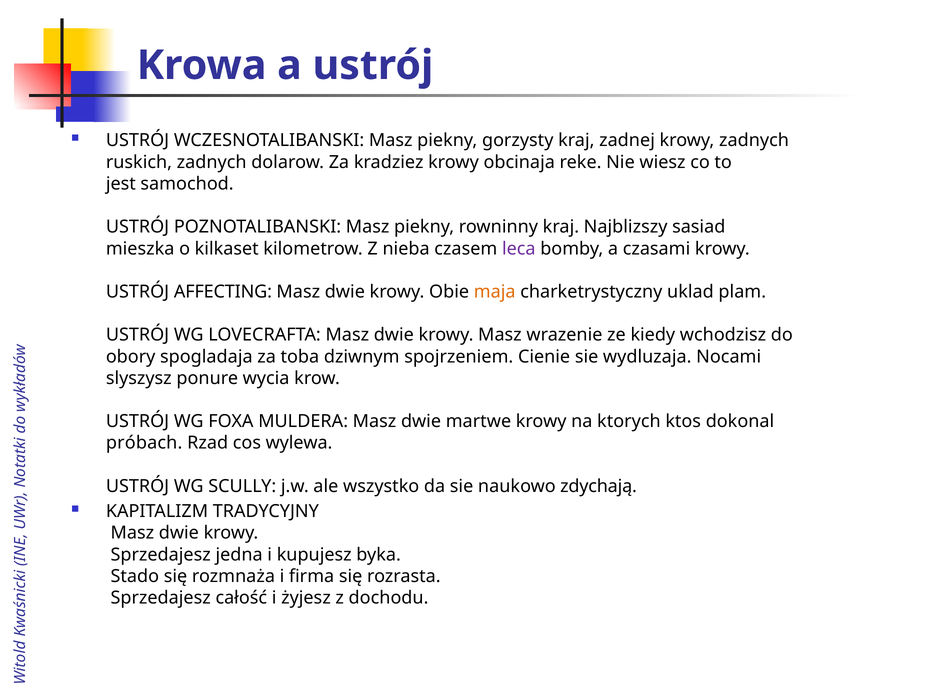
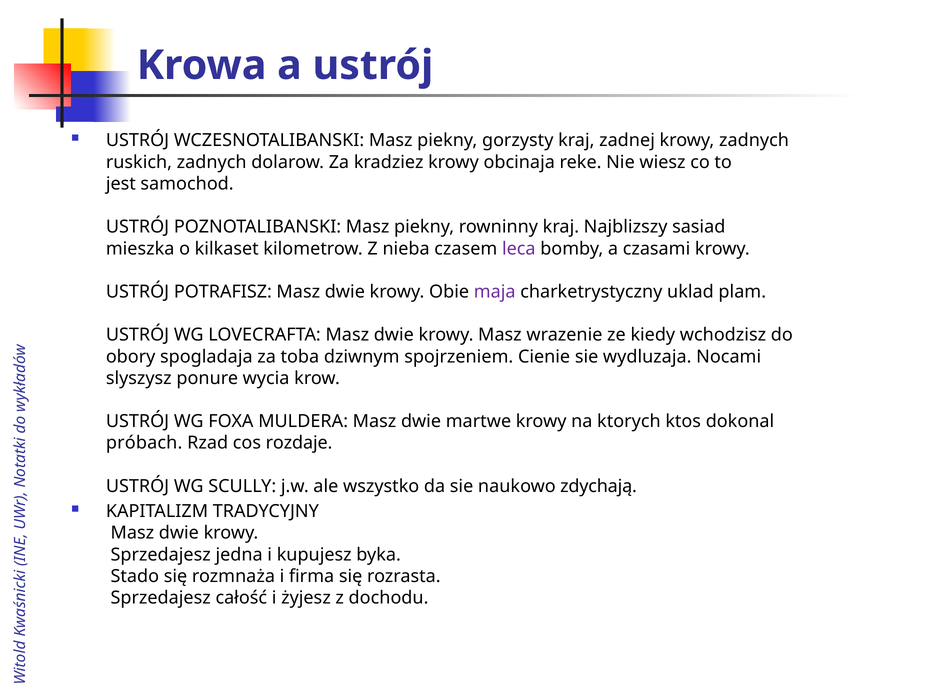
AFFECTING: AFFECTING -> POTRAFISZ
maja colour: orange -> purple
wylewa: wylewa -> rozdaje
